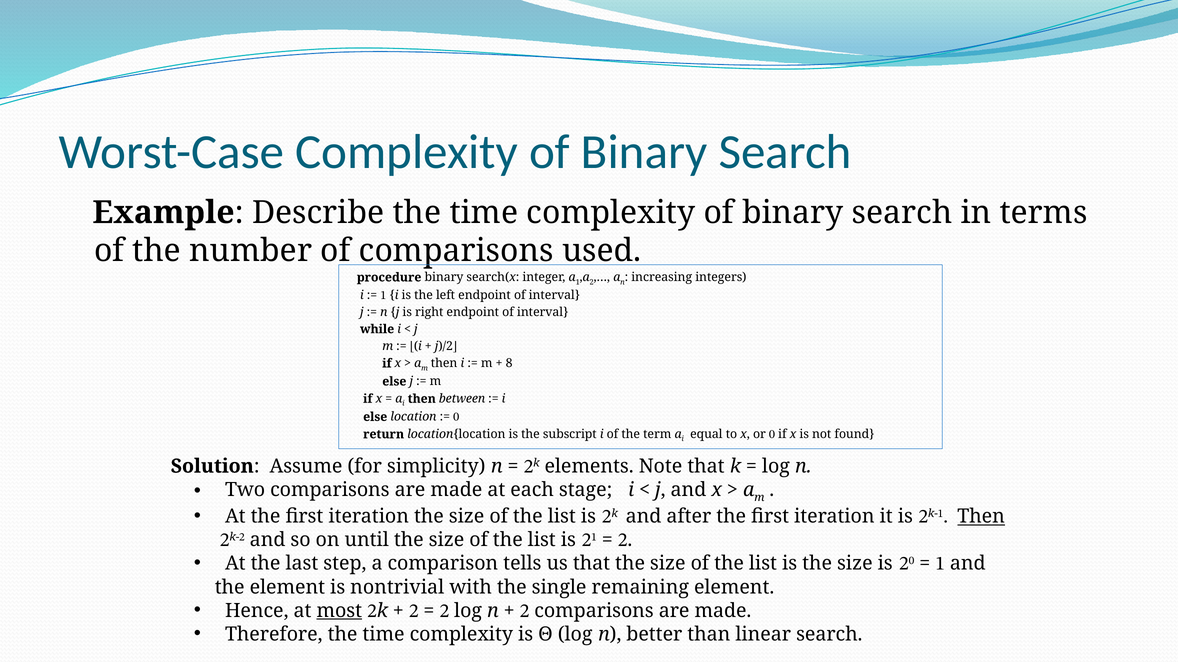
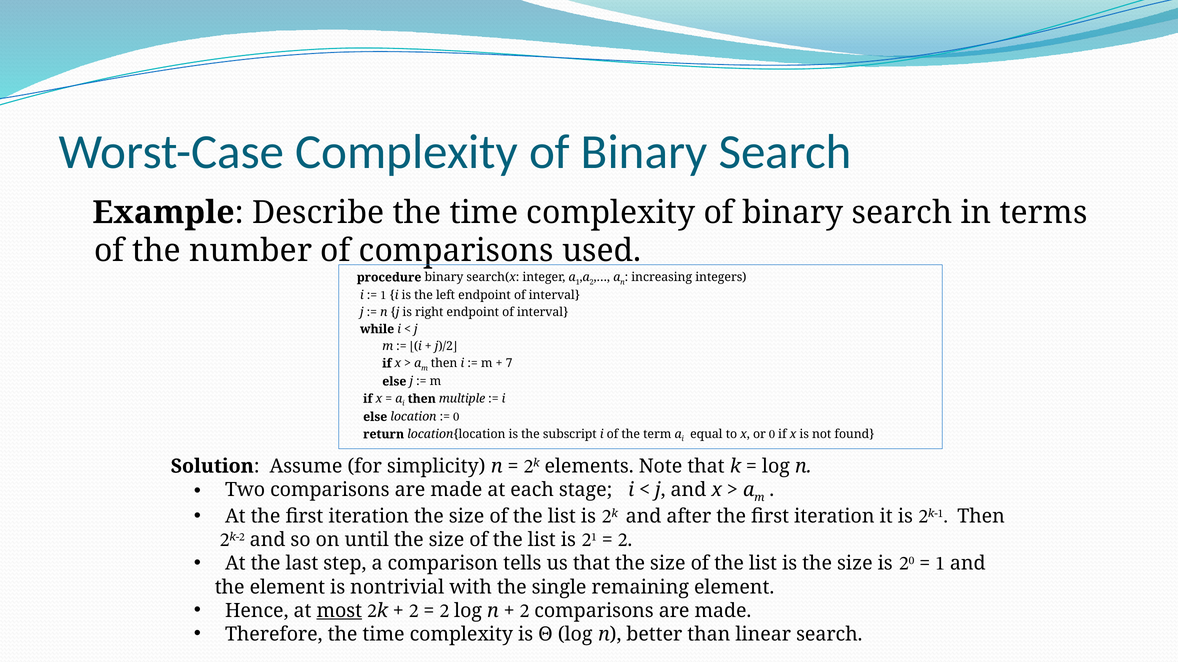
8: 8 -> 7
between: between -> multiple
Then at (981, 517) underline: present -> none
